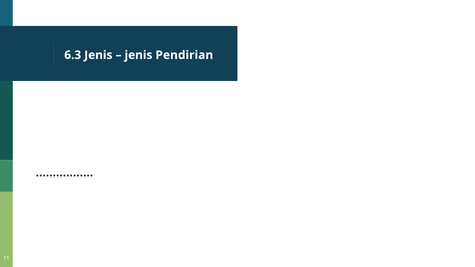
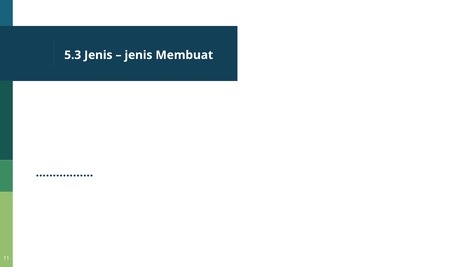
6.3: 6.3 -> 5.3
Pendirian: Pendirian -> Membuat
